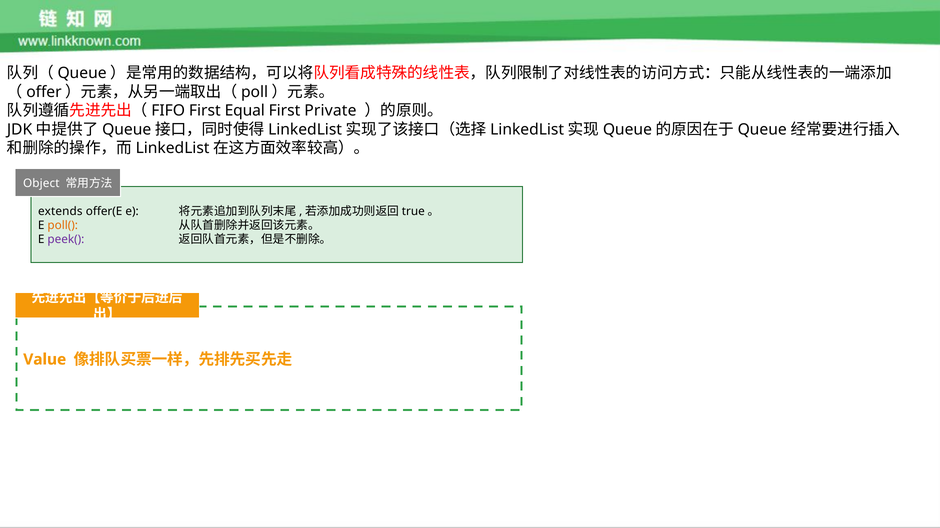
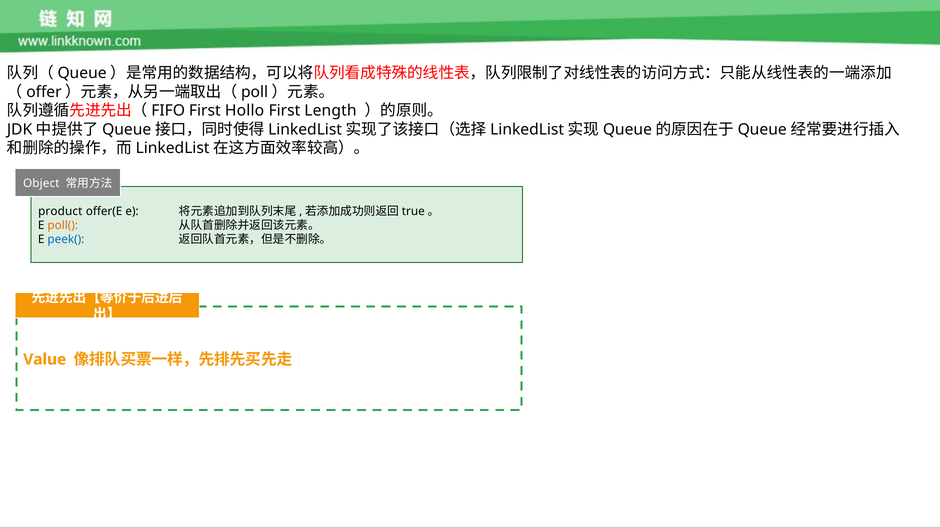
Equal: Equal -> Hollo
Private: Private -> Length
extends: extends -> product
peek( colour: purple -> blue
